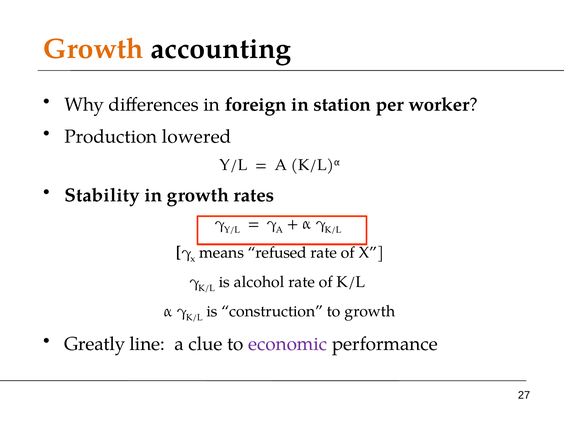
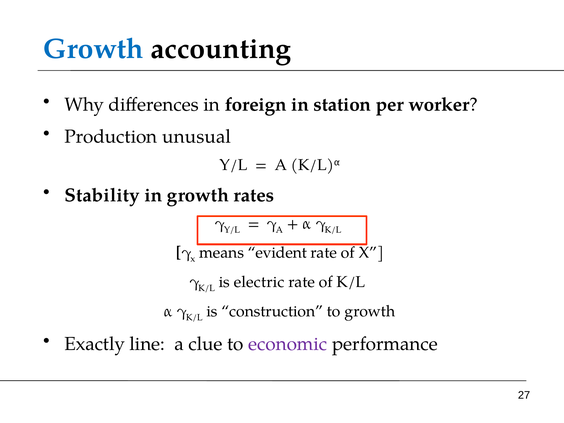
Growth at (93, 49) colour: orange -> blue
lowered: lowered -> unusual
refused: refused -> evident
alcohol: alcohol -> electric
Greatly: Greatly -> Exactly
